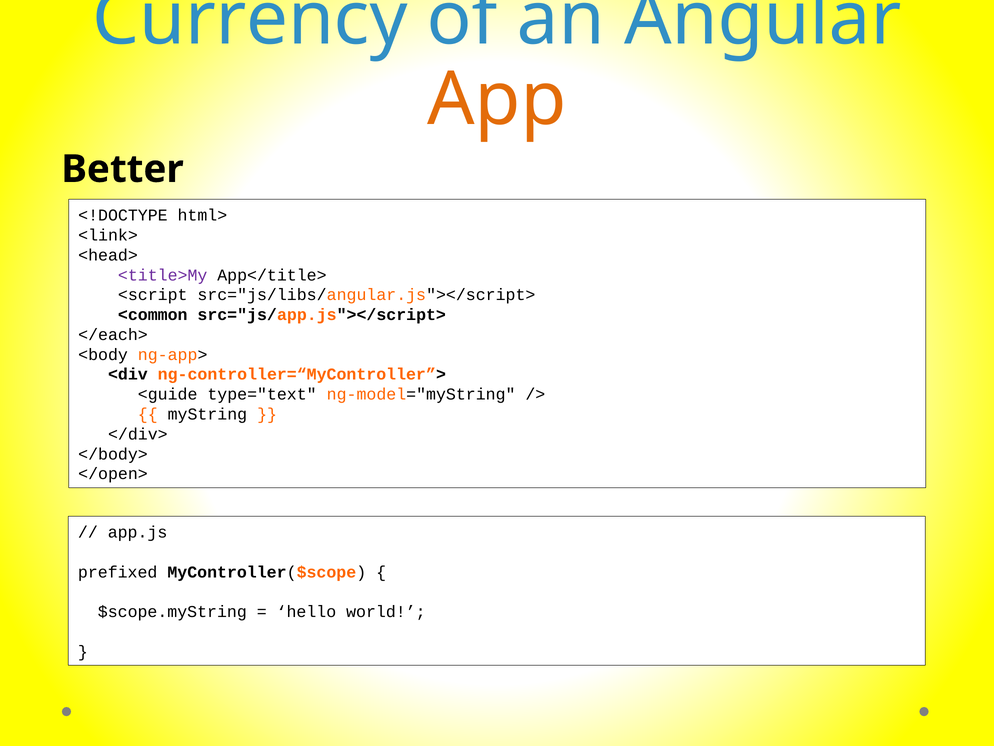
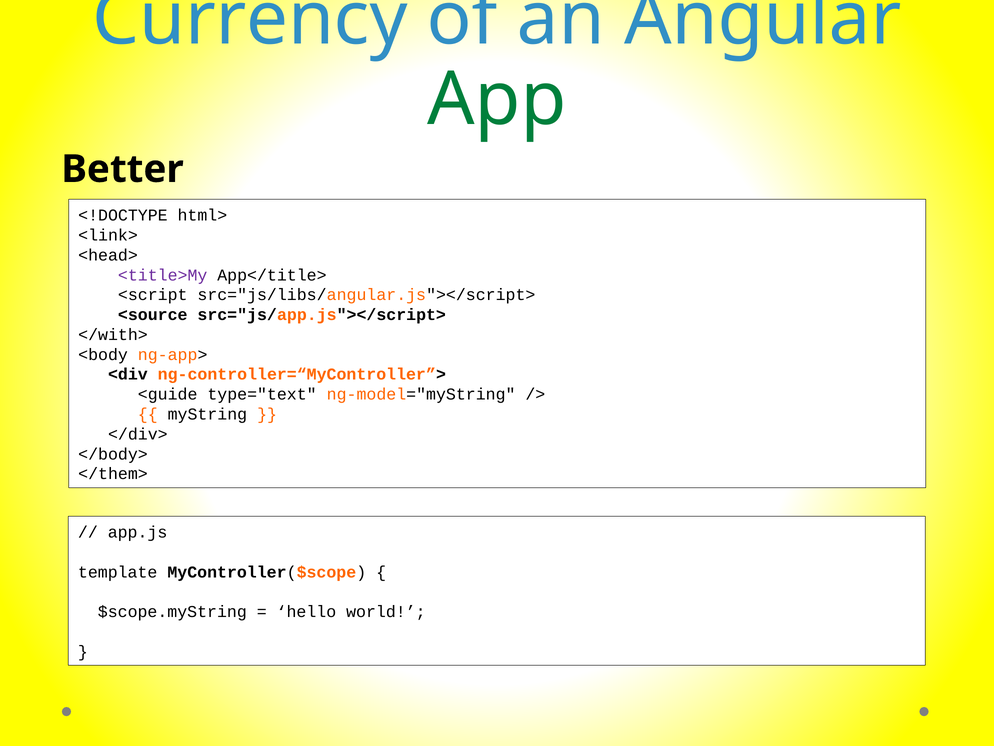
App colour: orange -> green
<common: <common -> <source
</each>: </each> -> </with>
</open>: </open> -> </them>
prefixed: prefixed -> template
